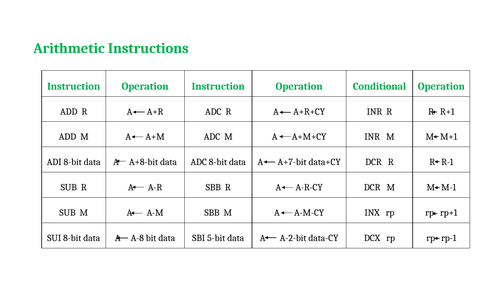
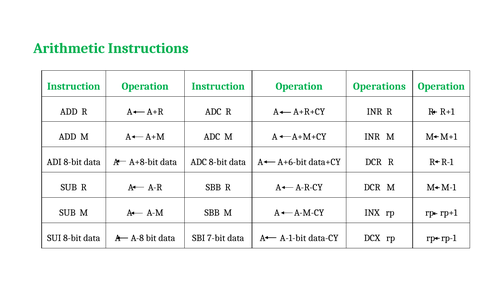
Conditional: Conditional -> Operations
A+7-bit: A+7-bit -> A+6-bit
5-bit: 5-bit -> 7-bit
A-2-bit: A-2-bit -> A-1-bit
